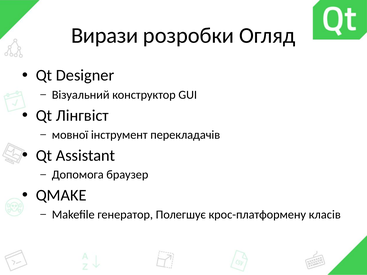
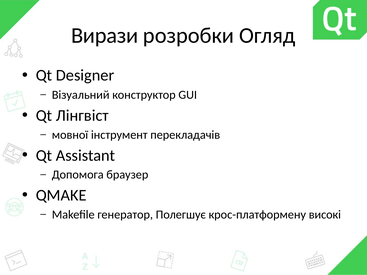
класів: класів -> високі
